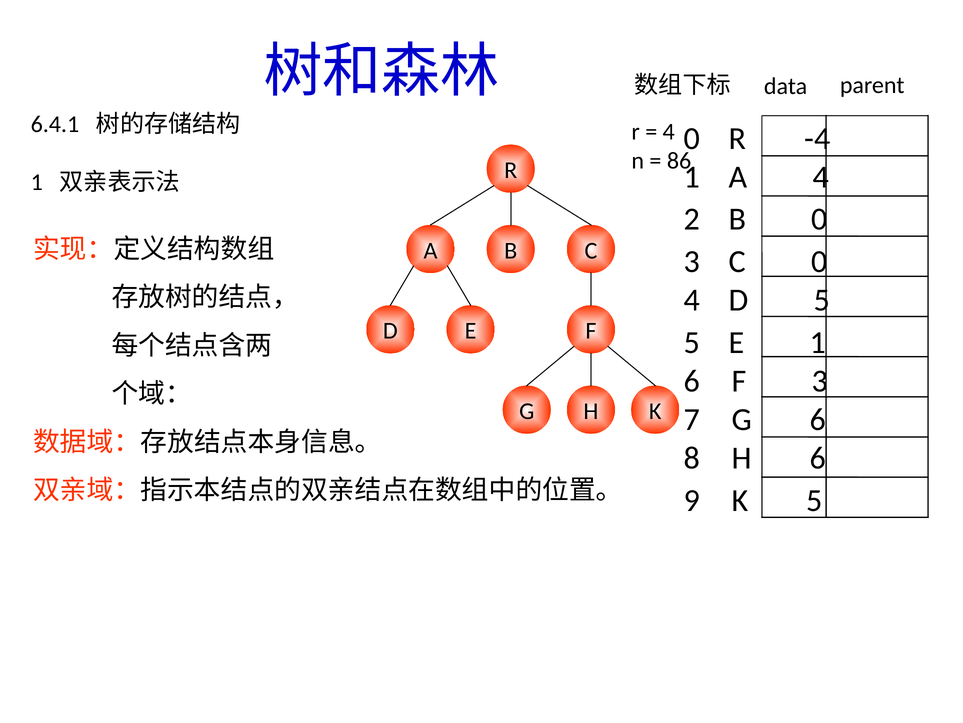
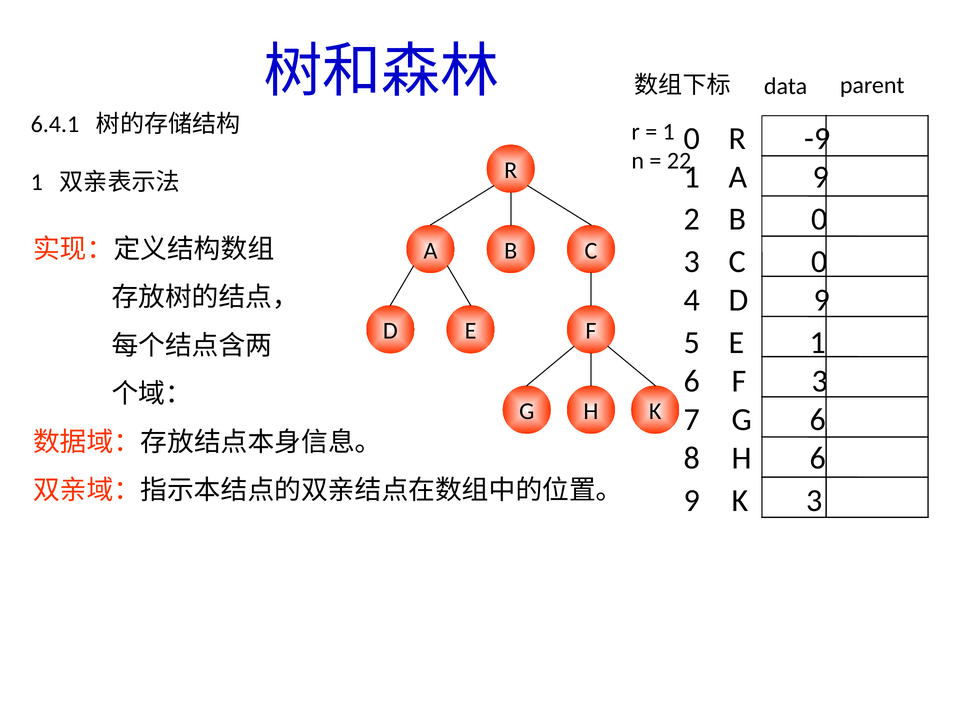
4 at (669, 132): 4 -> 1
-4: -4 -> -9
86: 86 -> 22
A 4: 4 -> 9
D 5: 5 -> 9
K 5: 5 -> 3
